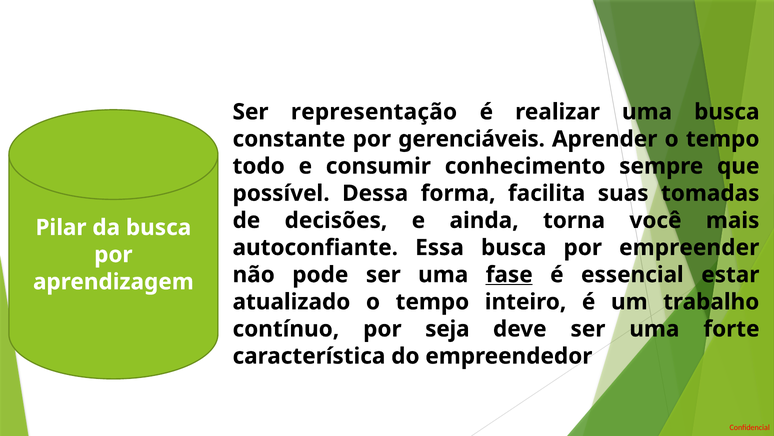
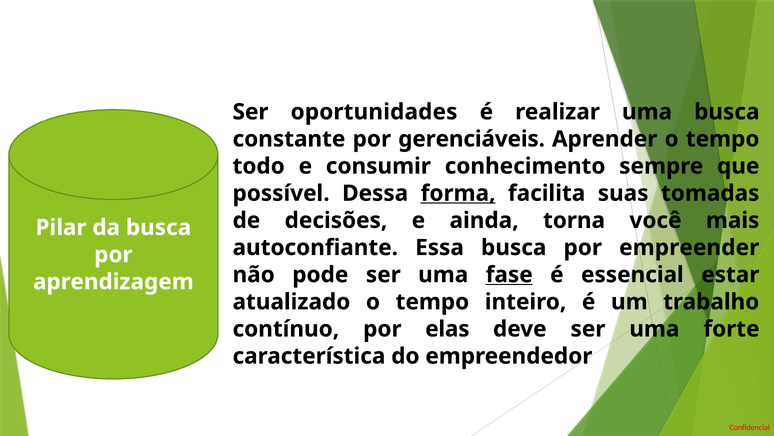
representação: representação -> oportunidades
forma underline: none -> present
seja: seja -> elas
